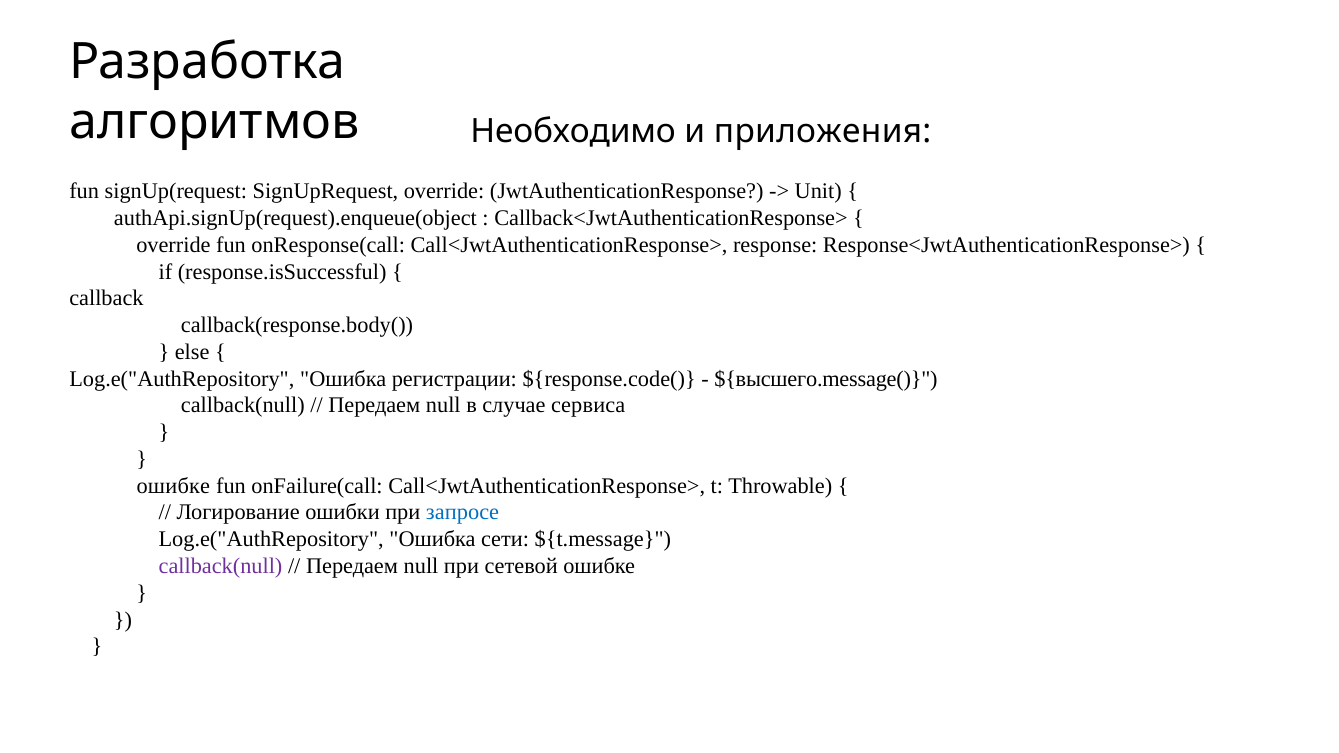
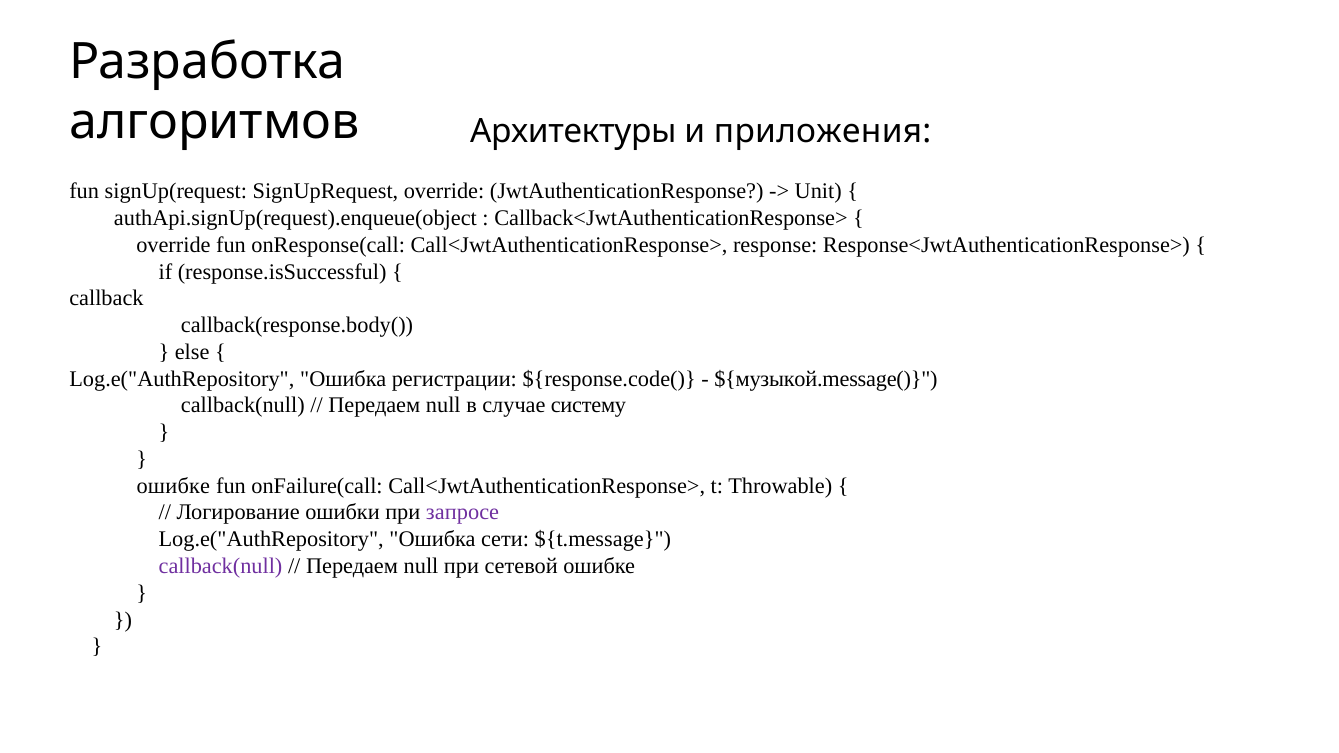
Необходимо: Необходимо -> Архитектуры
${высшего.message(: ${высшего.message( -> ${музыкой.message(
сервиса: сервиса -> систему
запросе colour: blue -> purple
